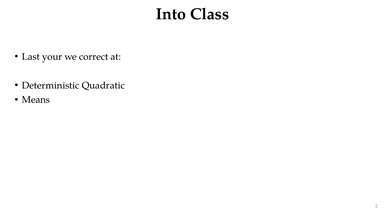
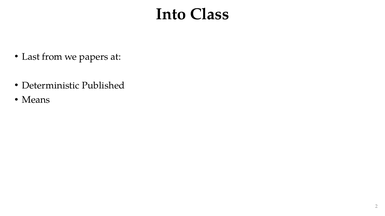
your: your -> from
correct: correct -> papers
Quadratic: Quadratic -> Published
